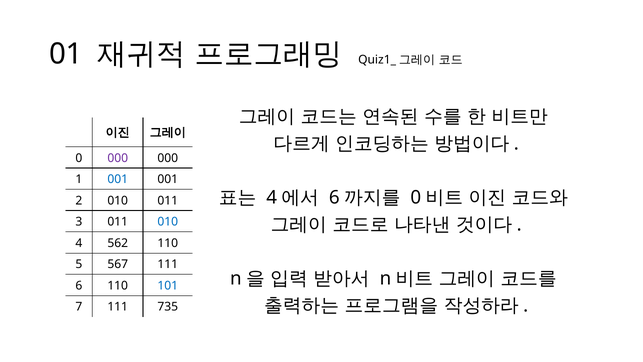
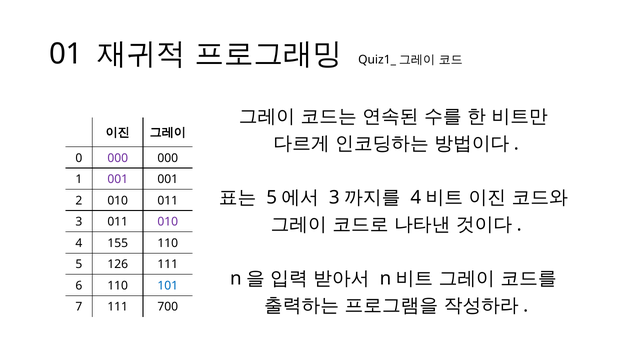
001 at (118, 179) colour: blue -> purple
4 at (272, 197): 4 -> 5
6 at (334, 197): 6 -> 3
0 at (416, 197): 0 -> 4
010 at (168, 222) colour: blue -> purple
562: 562 -> 155
567: 567 -> 126
735: 735 -> 700
